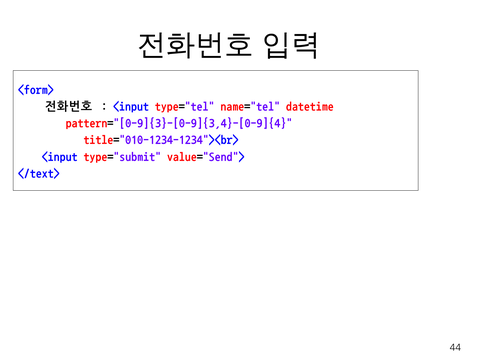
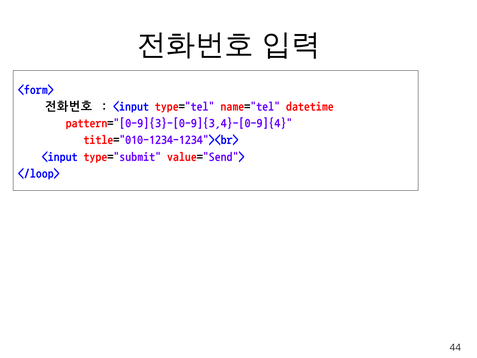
</text>: </text> -> </loop>
